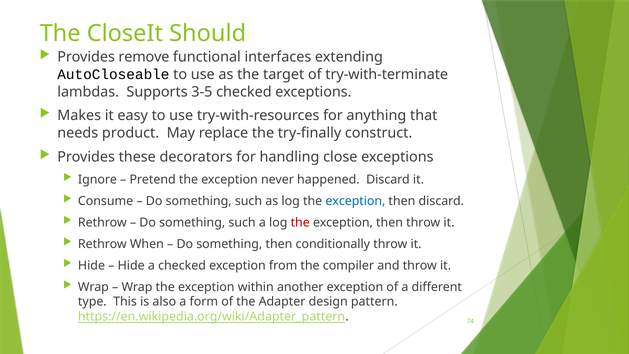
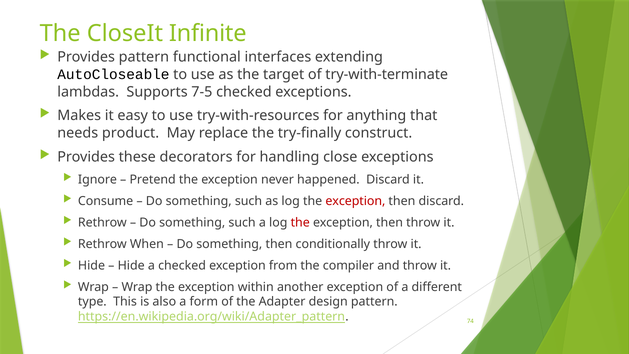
Should: Should -> Infinite
Provides remove: remove -> pattern
3-5: 3-5 -> 7-5
exception at (355, 201) colour: blue -> red
